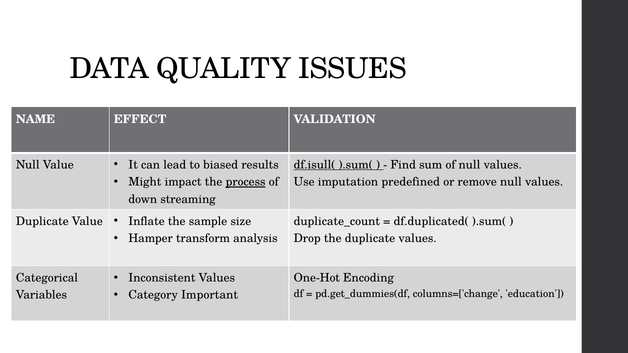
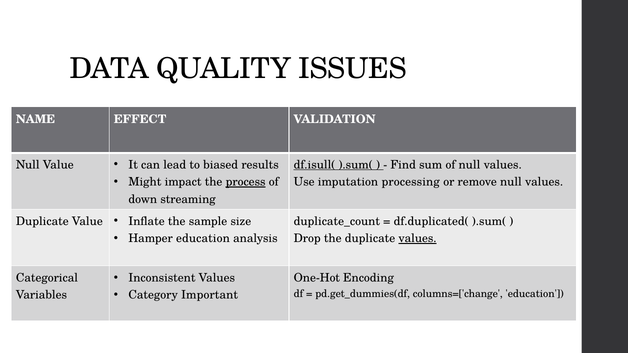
predefined: predefined -> processing
Hamper transform: transform -> education
values at (418, 239) underline: none -> present
